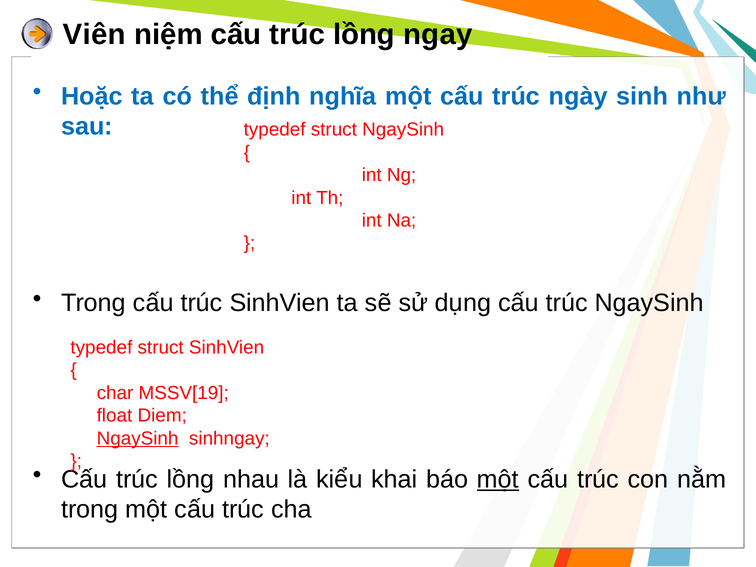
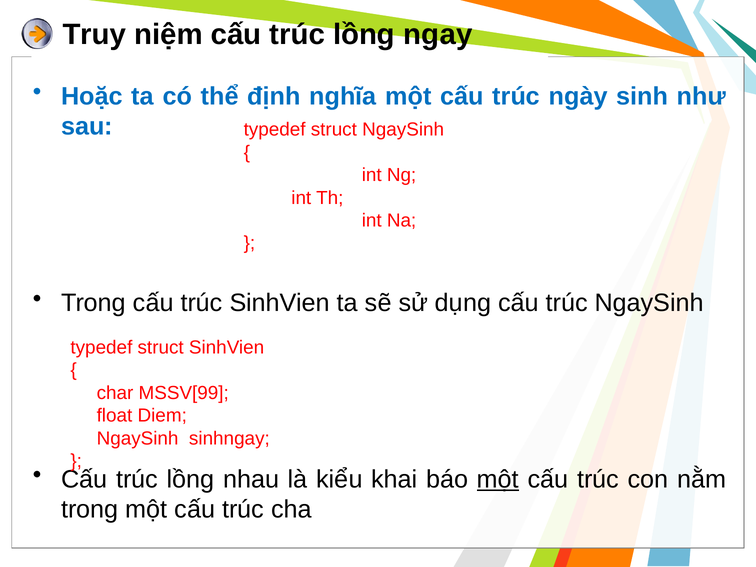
Viên: Viên -> Truy
MSSV[19: MSSV[19 -> MSSV[99
NgaySinh at (138, 438) underline: present -> none
